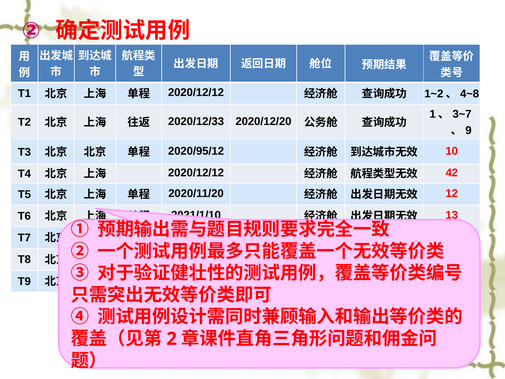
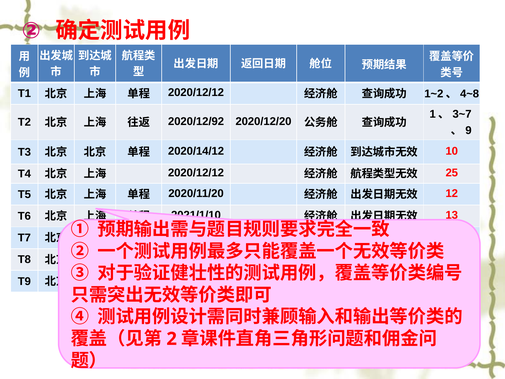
2020/12/33: 2020/12/33 -> 2020/12/92
2020/95/12: 2020/95/12 -> 2020/14/12
42: 42 -> 25
